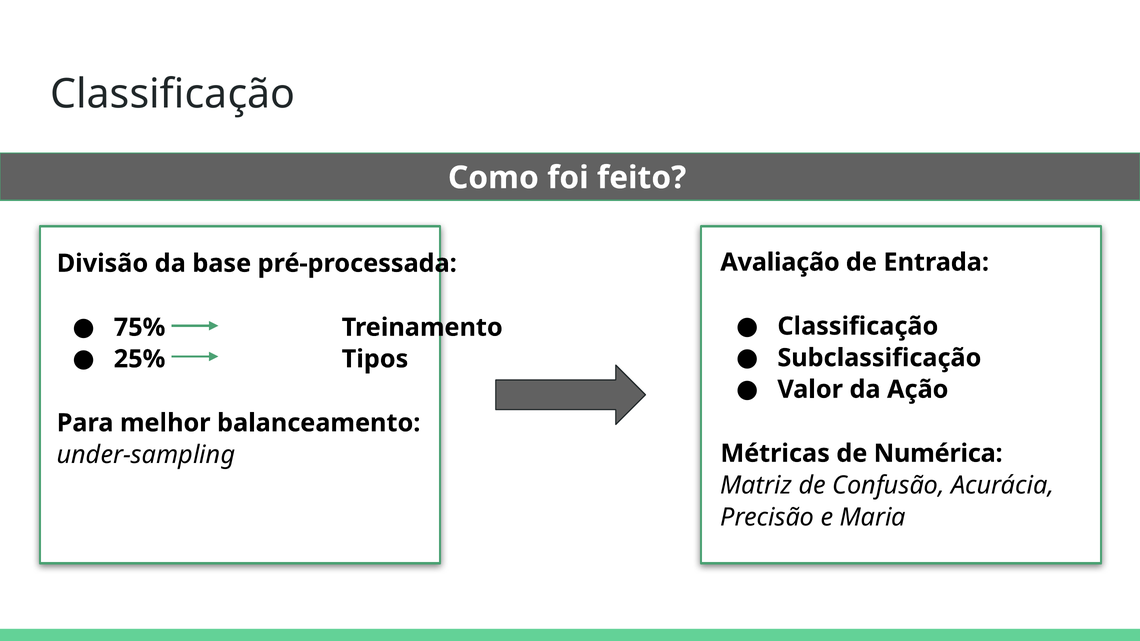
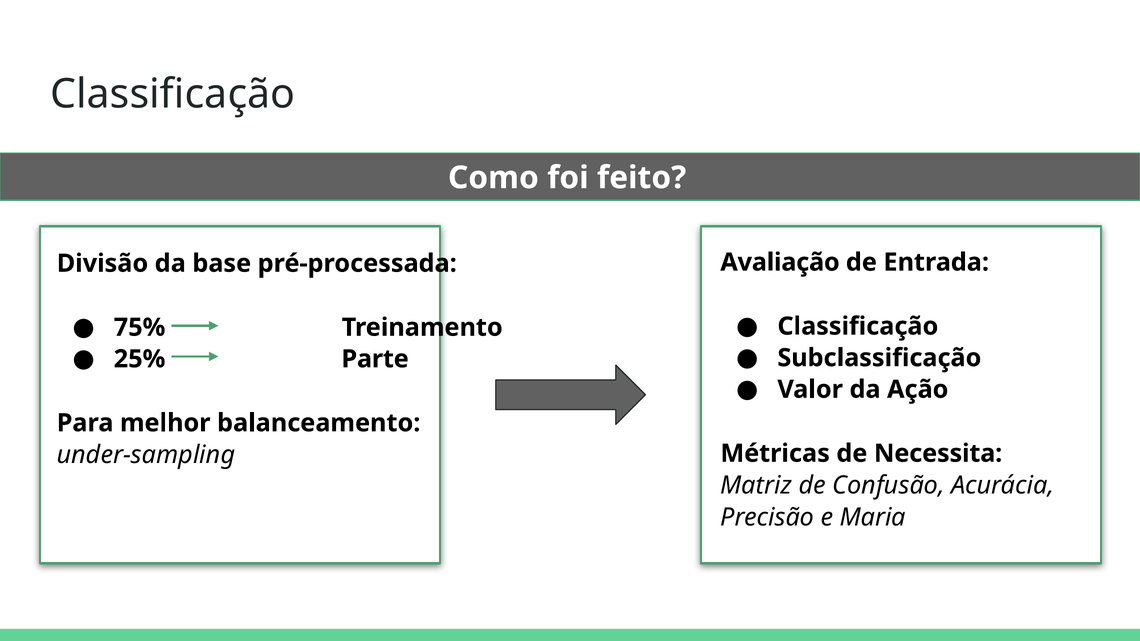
Tipos: Tipos -> Parte
Numérica: Numérica -> Necessita
